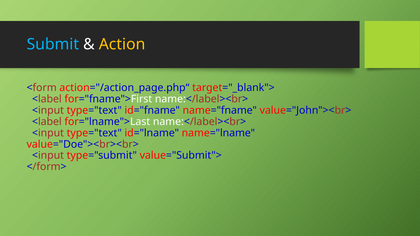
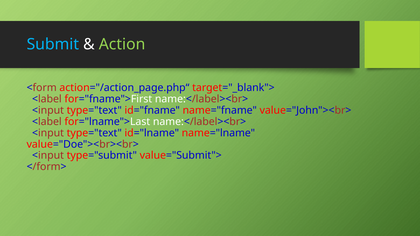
Action colour: yellow -> light green
